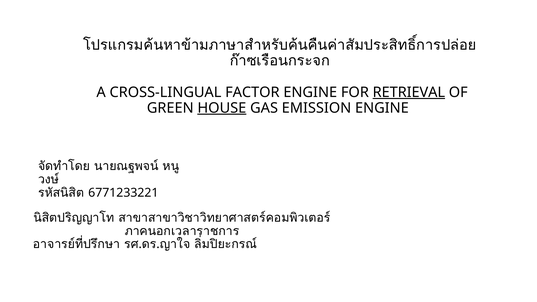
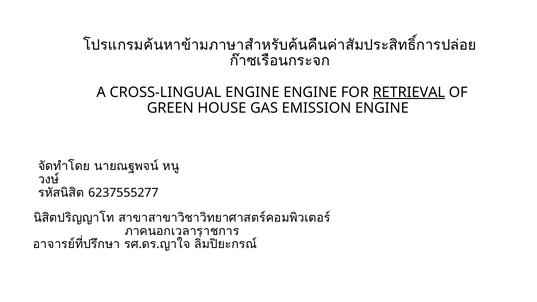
CROSS-LINGUAL FACTOR: FACTOR -> ENGINE
HOUSE underline: present -> none
6771233221: 6771233221 -> 6237555277
